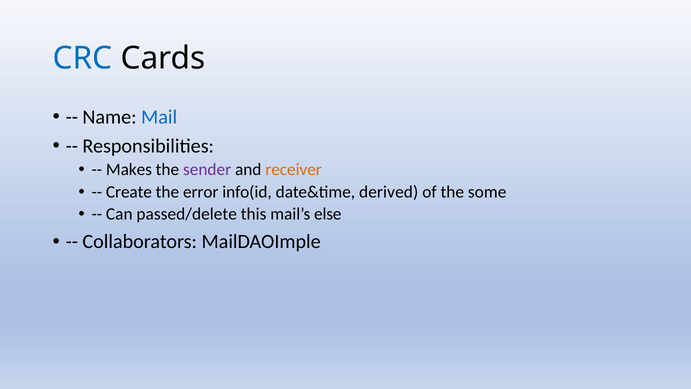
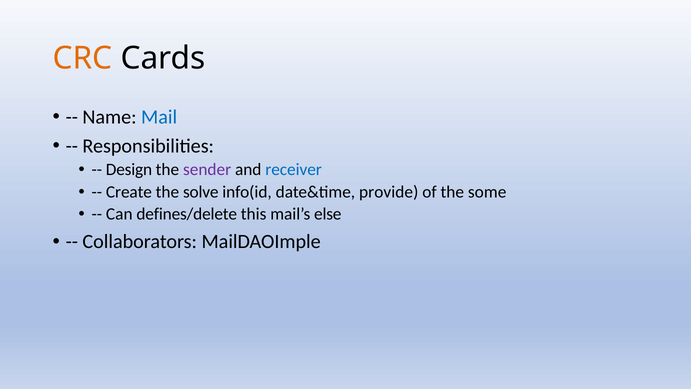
CRC colour: blue -> orange
Makes: Makes -> Design
receiver colour: orange -> blue
error: error -> solve
derived: derived -> provide
passed/delete: passed/delete -> defines/delete
